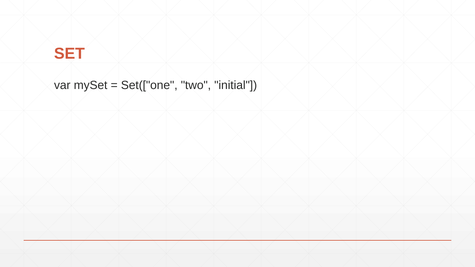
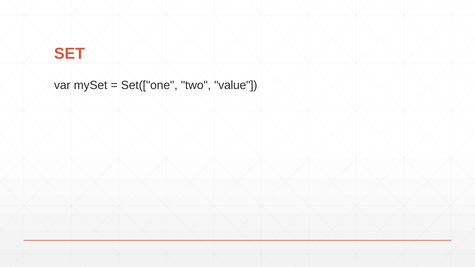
initial: initial -> value
